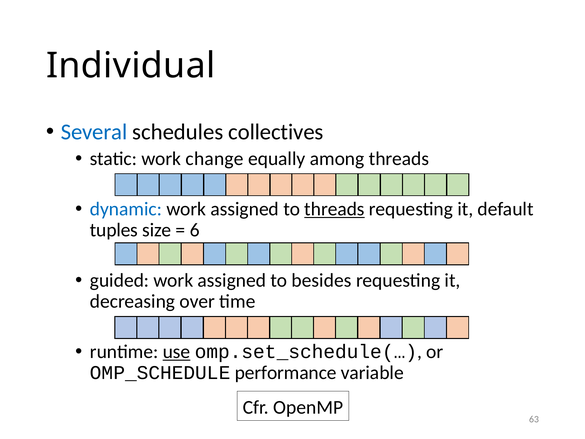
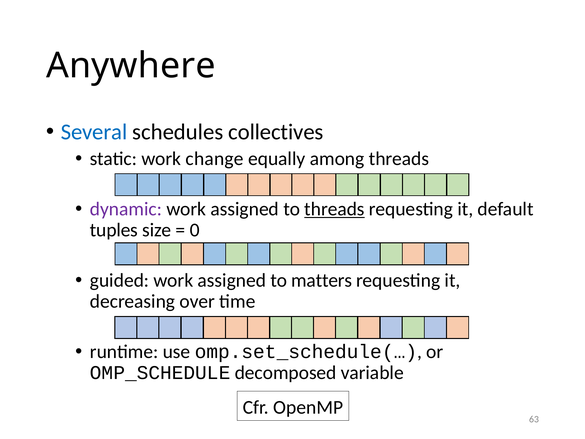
Individual: Individual -> Anywhere
dynamic colour: blue -> purple
6: 6 -> 0
besides: besides -> matters
use underline: present -> none
performance: performance -> decomposed
